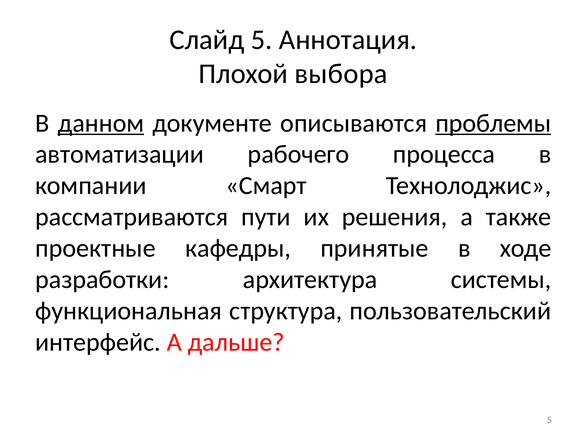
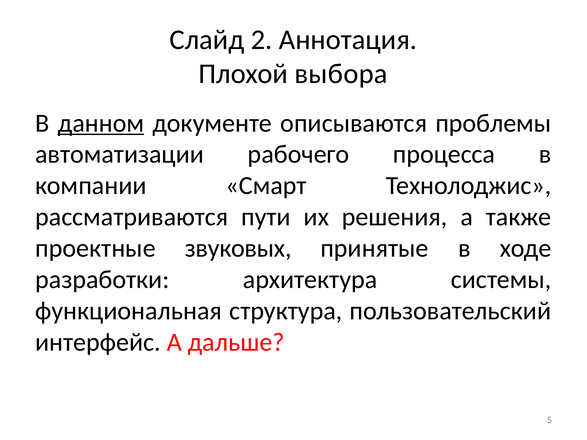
Слайд 5: 5 -> 2
проблемы underline: present -> none
кафедры: кафедры -> звуковых
